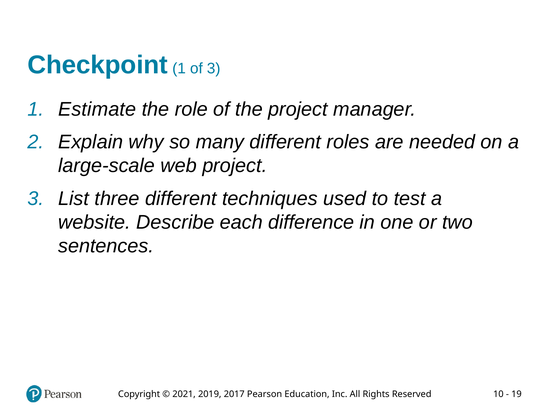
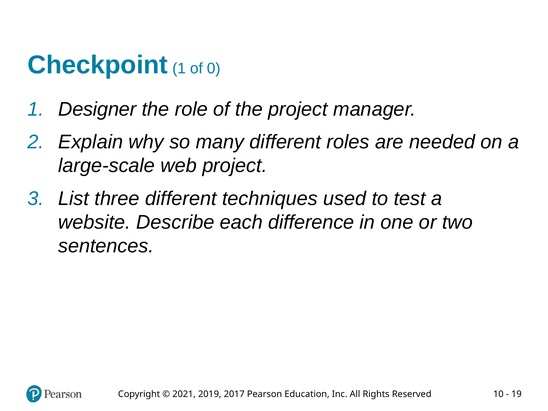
of 3: 3 -> 0
Estimate: Estimate -> Designer
